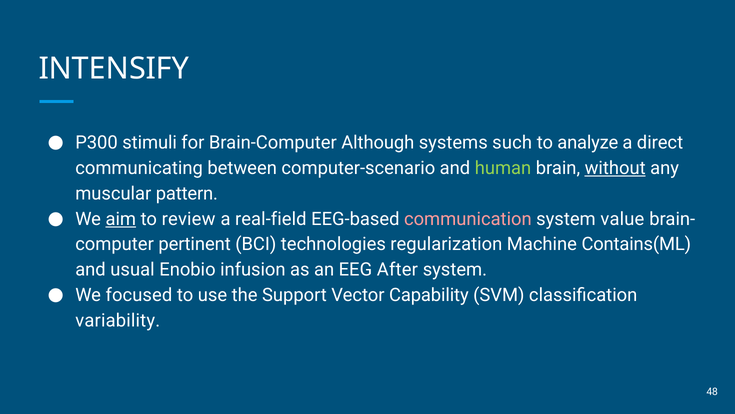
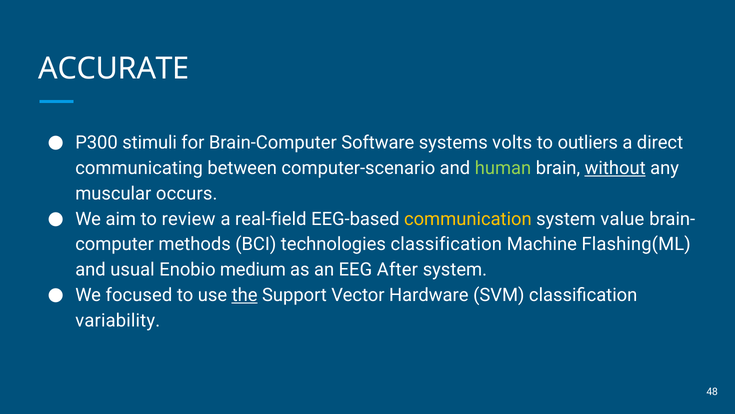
INTENSIFY: INTENSIFY -> ACCURATE
Although: Although -> Software
such: such -> volts
analyze: analyze -> outliers
pattern: pattern -> occurs
aim underline: present -> none
communication colour: pink -> yellow
pertinent: pertinent -> methods
technologies regularization: regularization -> classification
Contains(ML: Contains(ML -> Flashing(ML
infusion: infusion -> medium
the underline: none -> present
Capability: Capability -> Hardware
